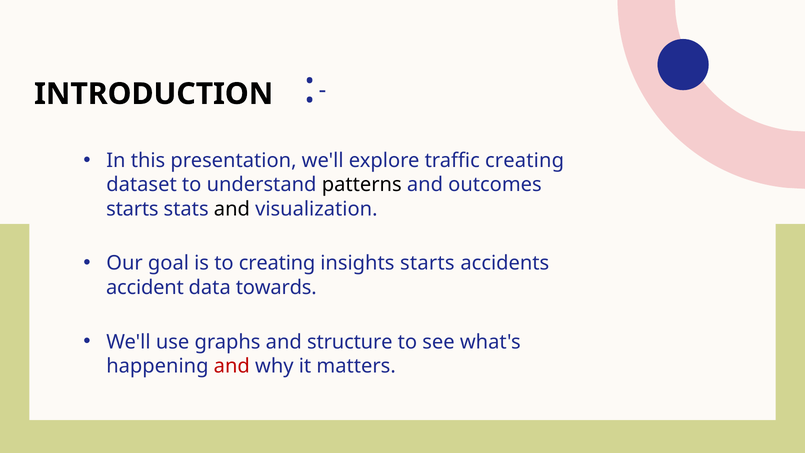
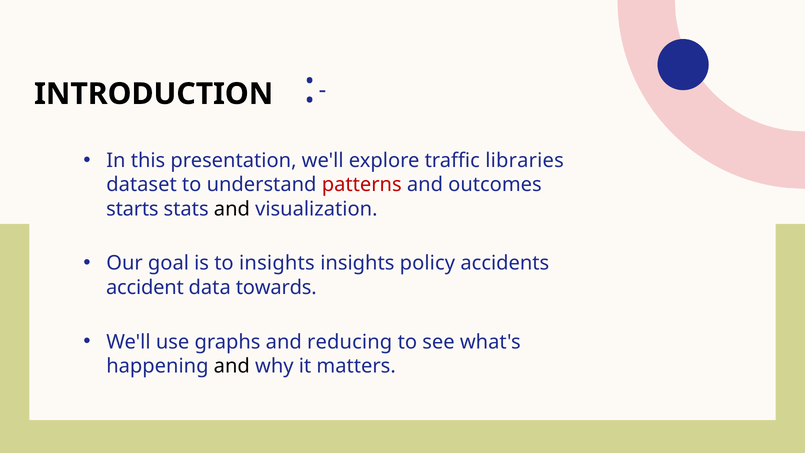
traffic creating: creating -> libraries
patterns colour: black -> red
to creating: creating -> insights
insights starts: starts -> policy
structure: structure -> reducing
and at (232, 366) colour: red -> black
